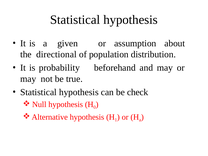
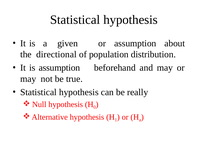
is probability: probability -> assumption
check: check -> really
